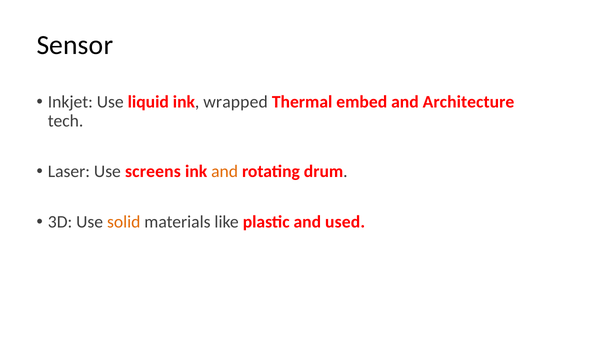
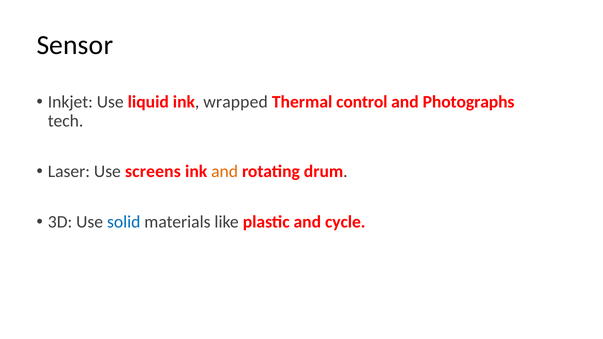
embed: embed -> control
Architecture: Architecture -> Photographs
solid colour: orange -> blue
used: used -> cycle
